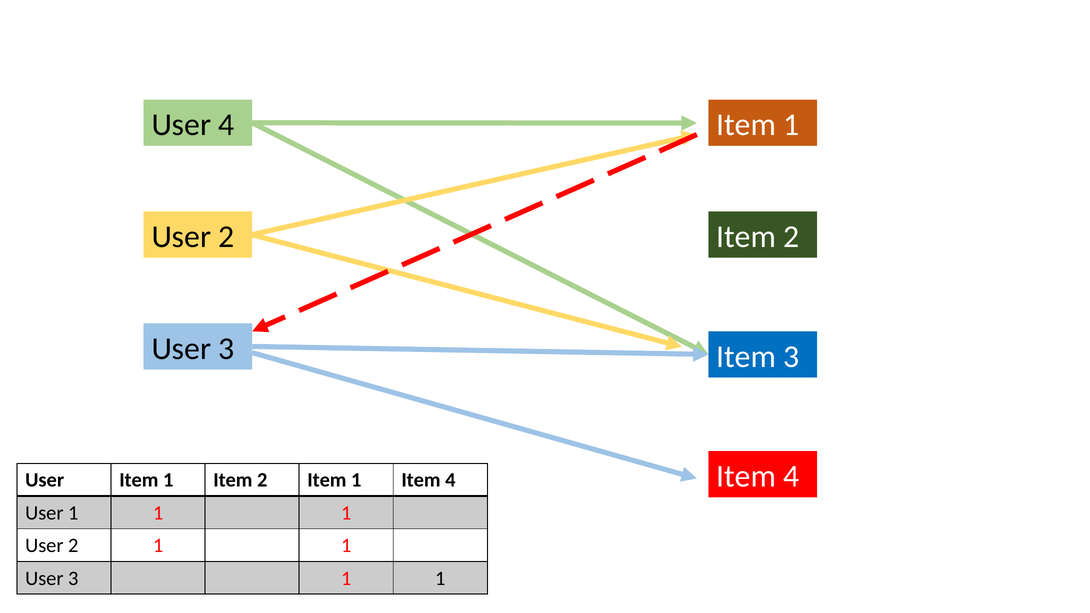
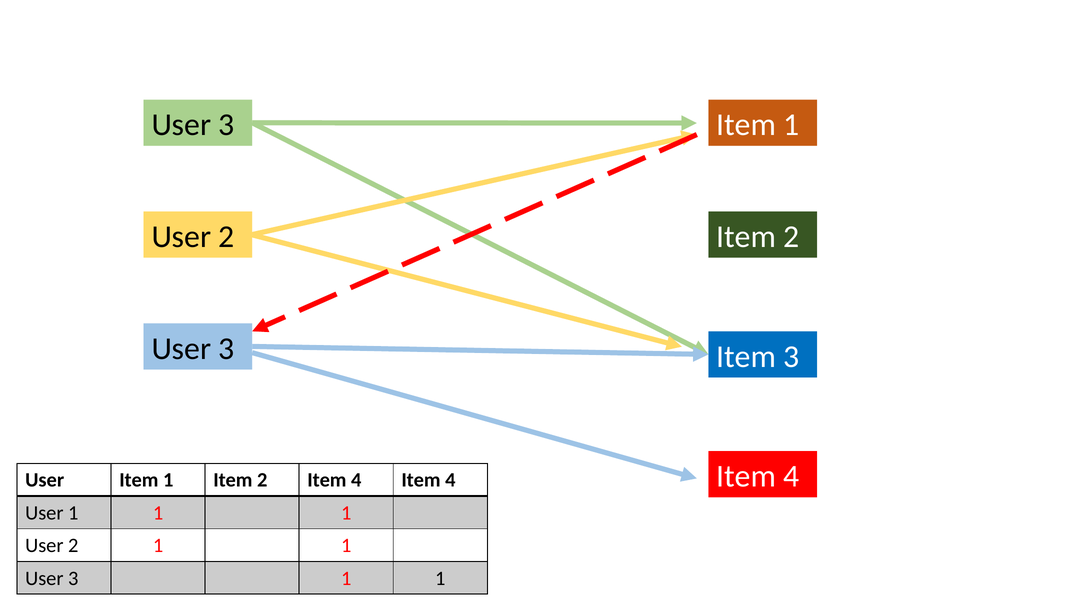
4 at (226, 125): 4 -> 3
2 Item 1: 1 -> 4
